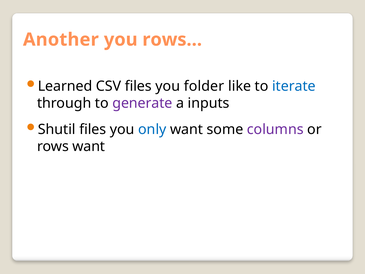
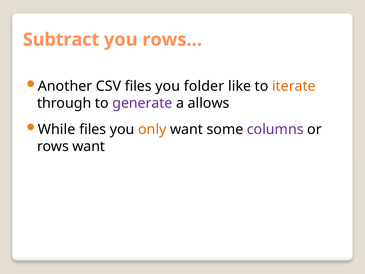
Another: Another -> Subtract
Learned: Learned -> Another
iterate colour: blue -> orange
inputs: inputs -> allows
Shutil: Shutil -> While
only colour: blue -> orange
